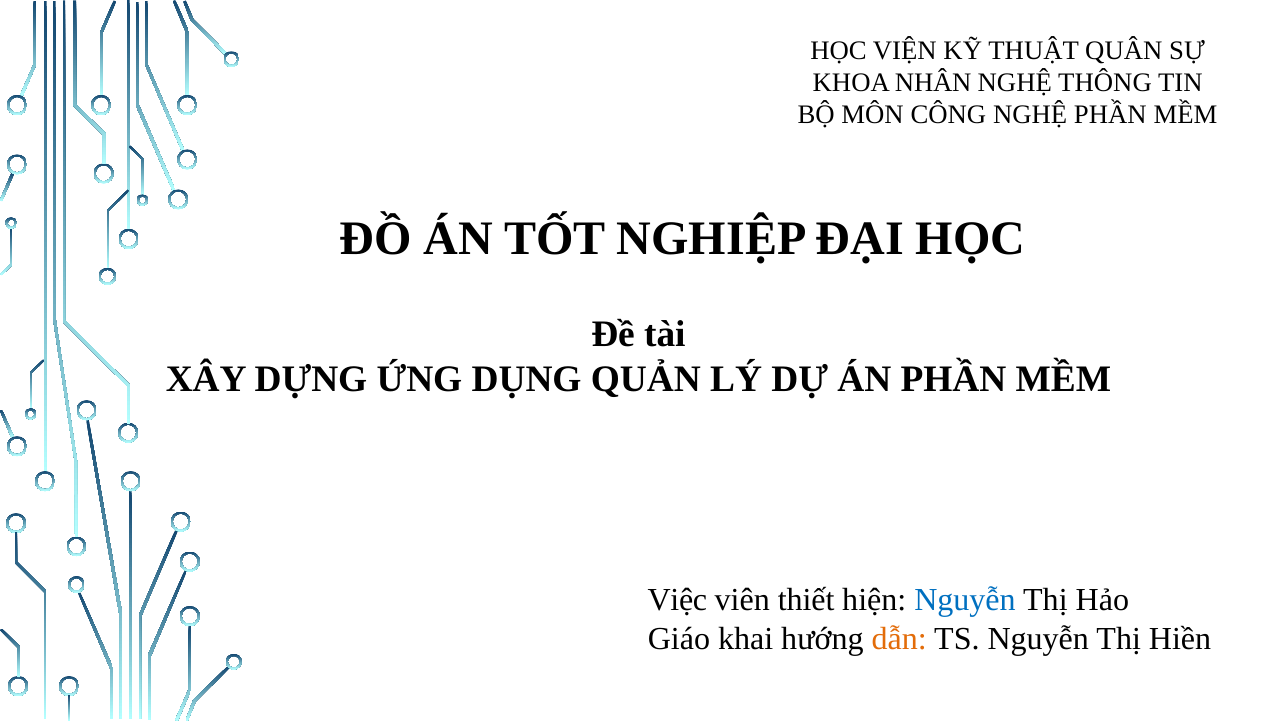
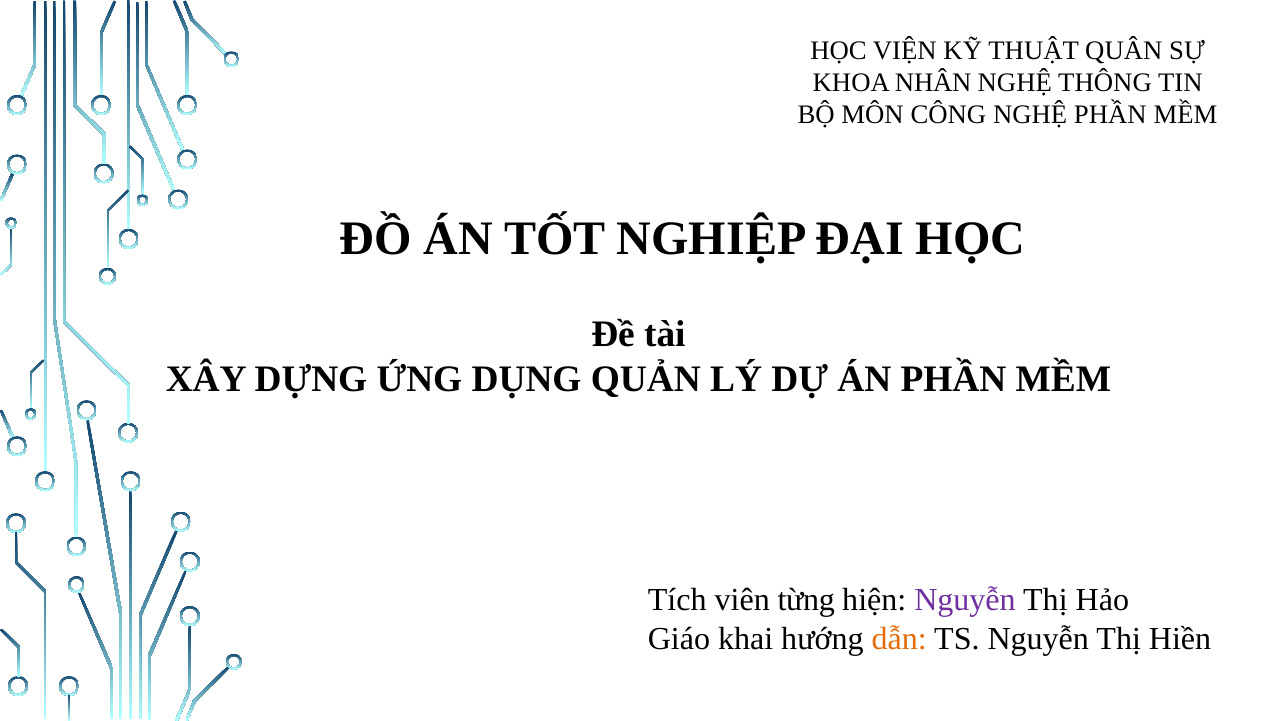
Việc: Việc -> Tích
thiết: thiết -> từng
Nguyễn at (965, 600) colour: blue -> purple
